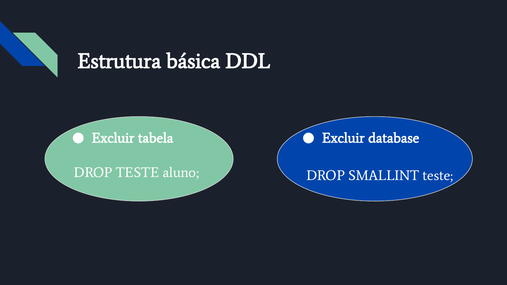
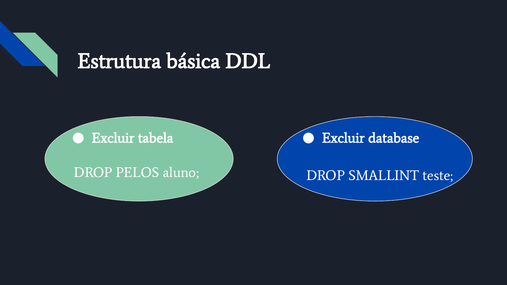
DROP TESTE: TESTE -> PELOS
